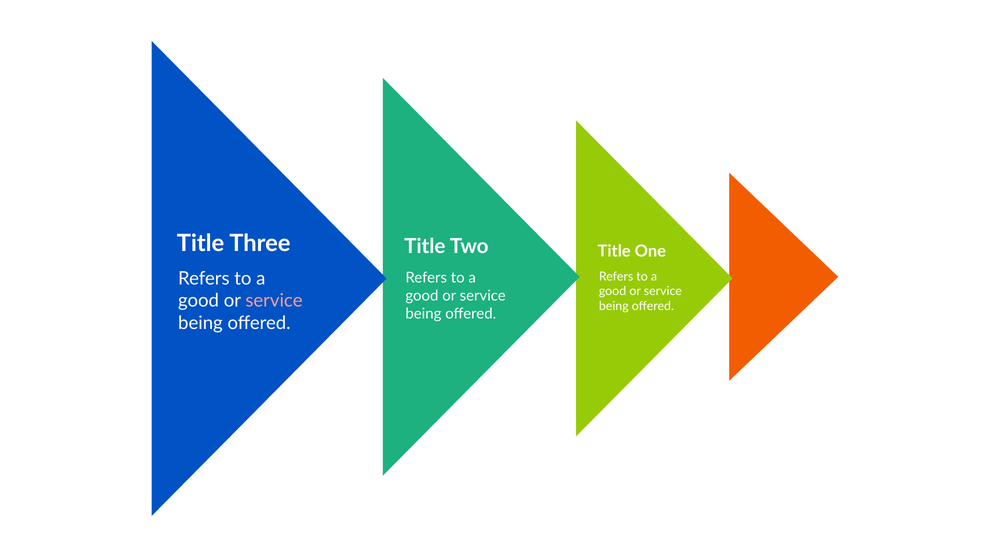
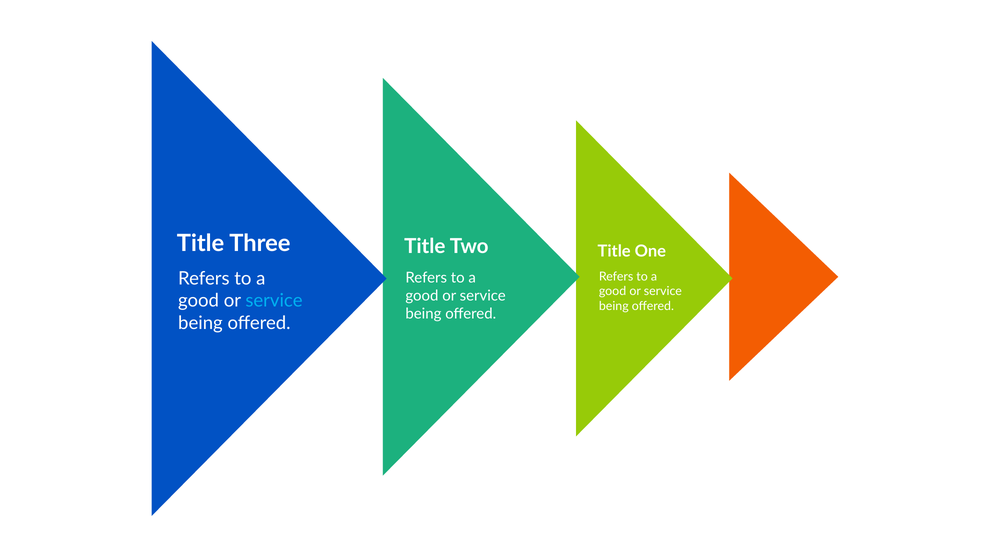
service at (274, 301) colour: pink -> light blue
